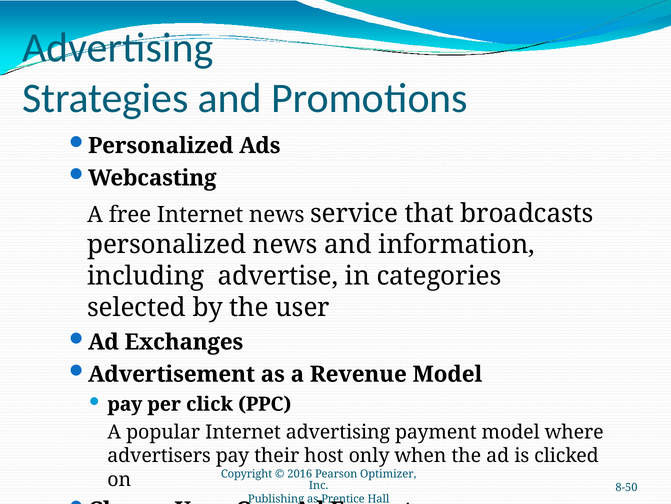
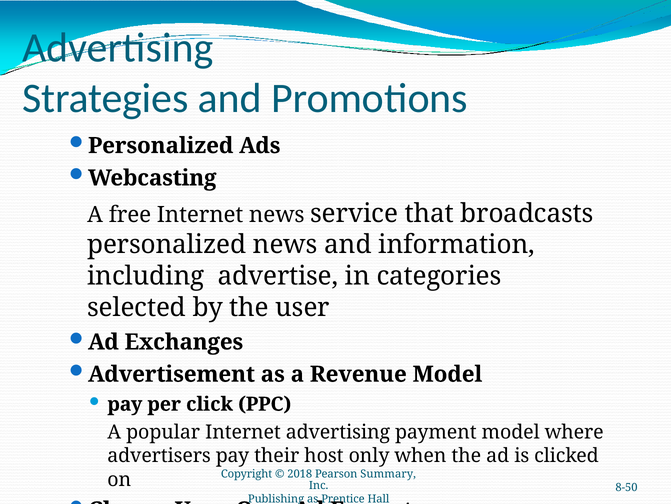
2016: 2016 -> 2018
Optimizer: Optimizer -> Summary
